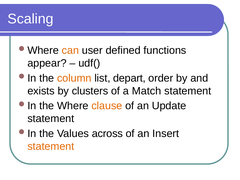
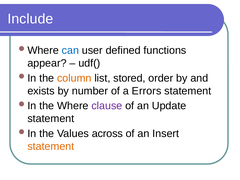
Scaling: Scaling -> Include
can colour: orange -> blue
depart: depart -> stored
clusters: clusters -> number
Match: Match -> Errors
clause colour: orange -> purple
